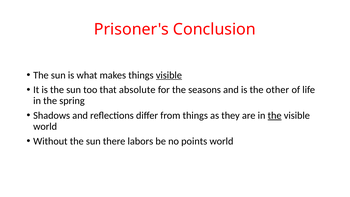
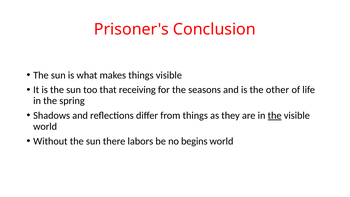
visible at (169, 75) underline: present -> none
absolute: absolute -> receiving
points: points -> begins
